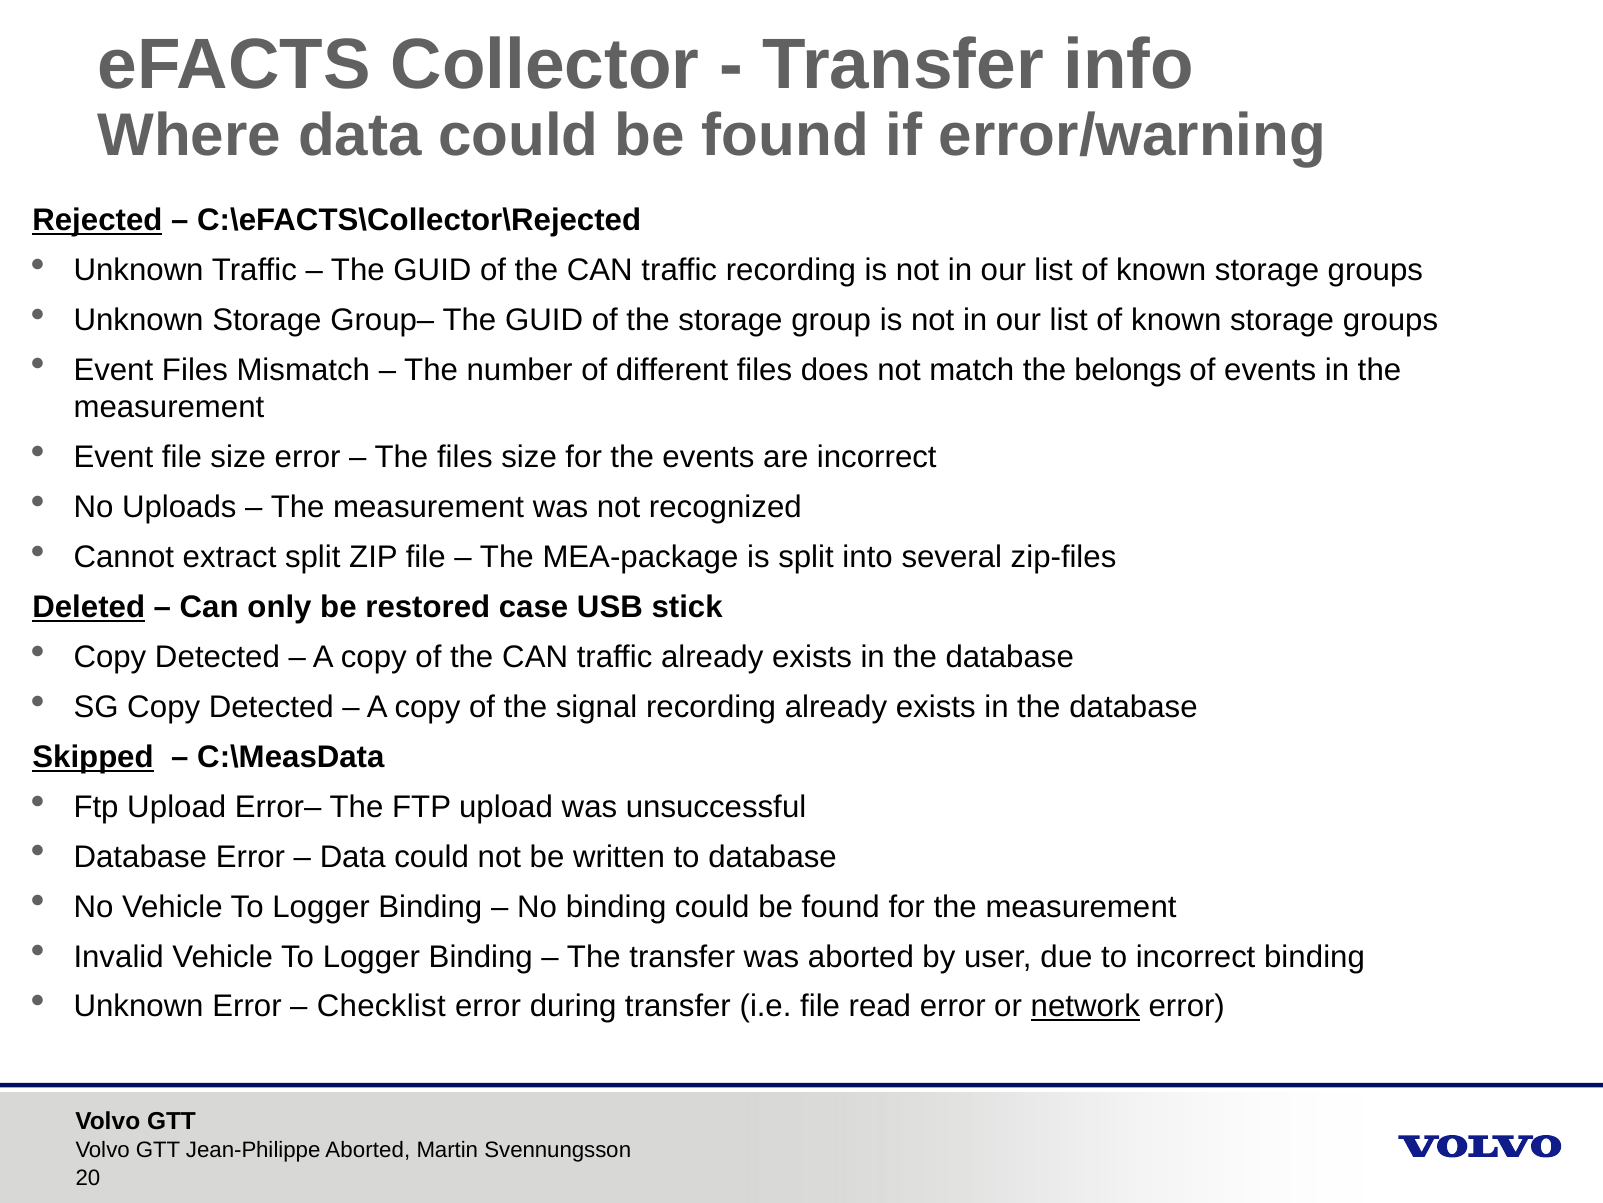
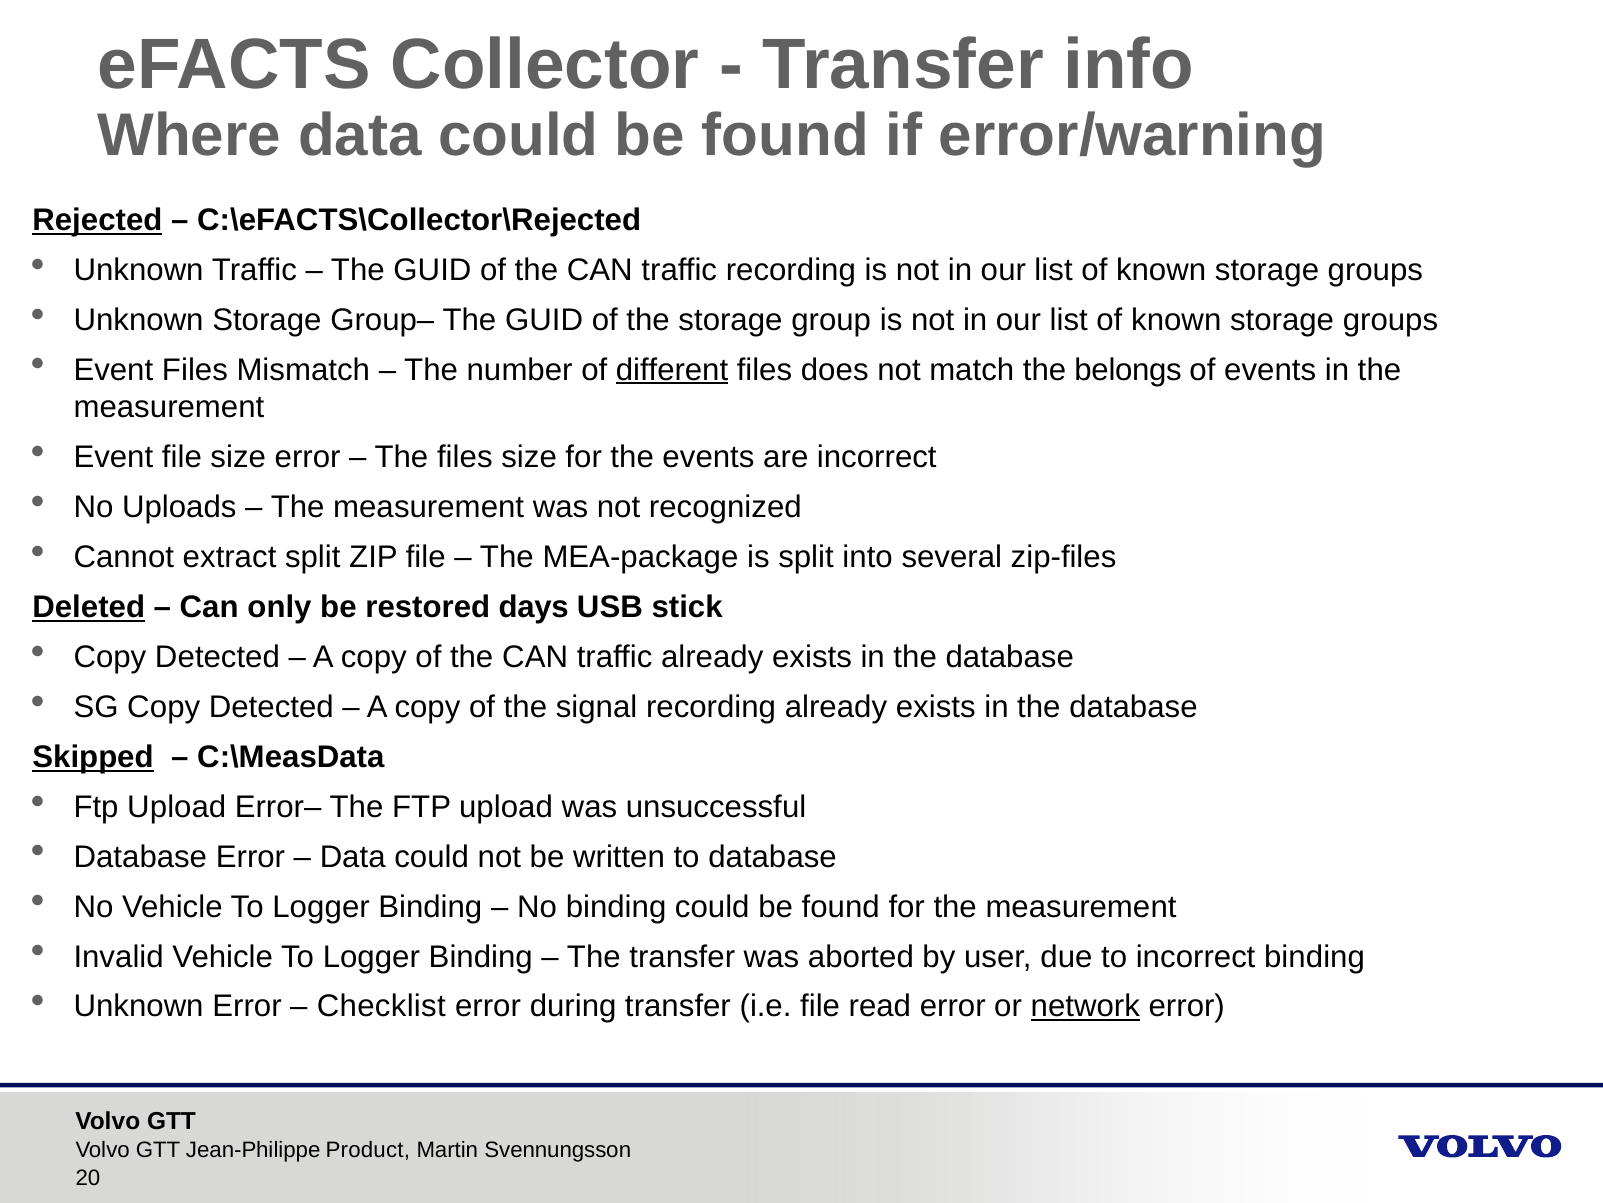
different underline: none -> present
case: case -> days
Jean-Philippe Aborted: Aborted -> Product
